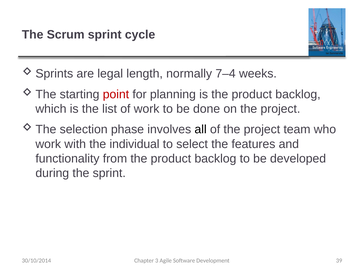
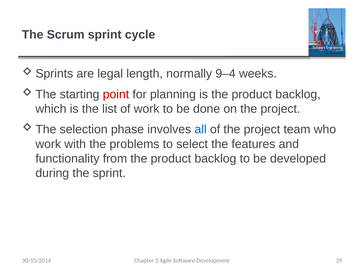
7–4: 7–4 -> 9–4
all colour: black -> blue
individual: individual -> problems
